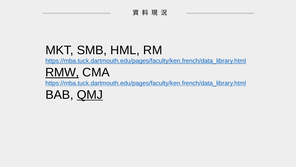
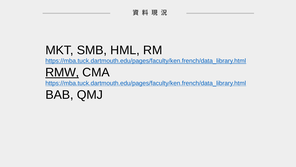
QMJ underline: present -> none
